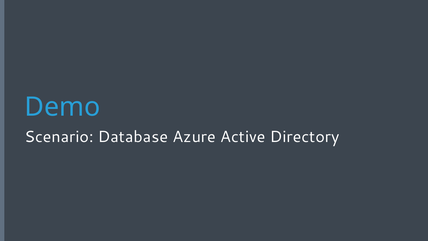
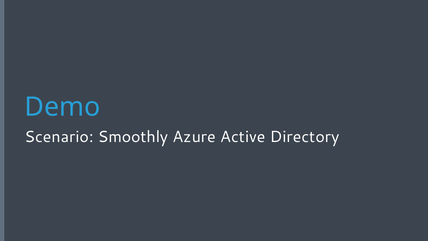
Database: Database -> Smoothly
